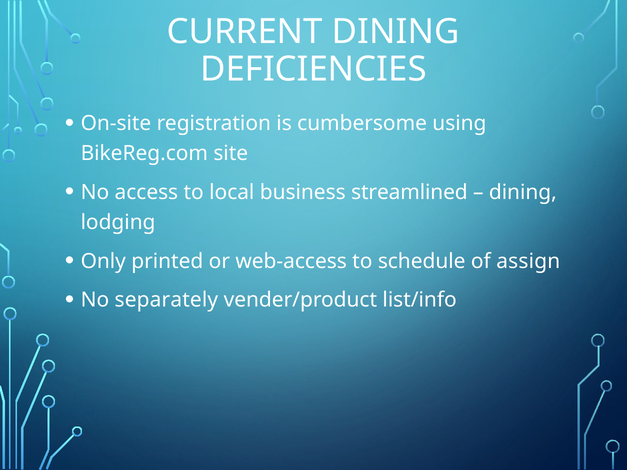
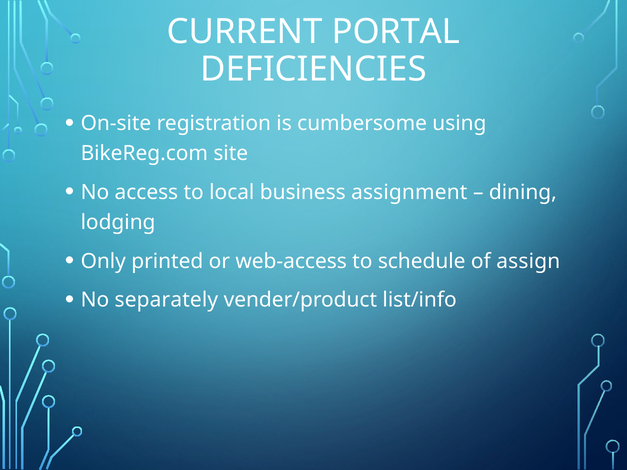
CURRENT DINING: DINING -> PORTAL
streamlined: streamlined -> assignment
